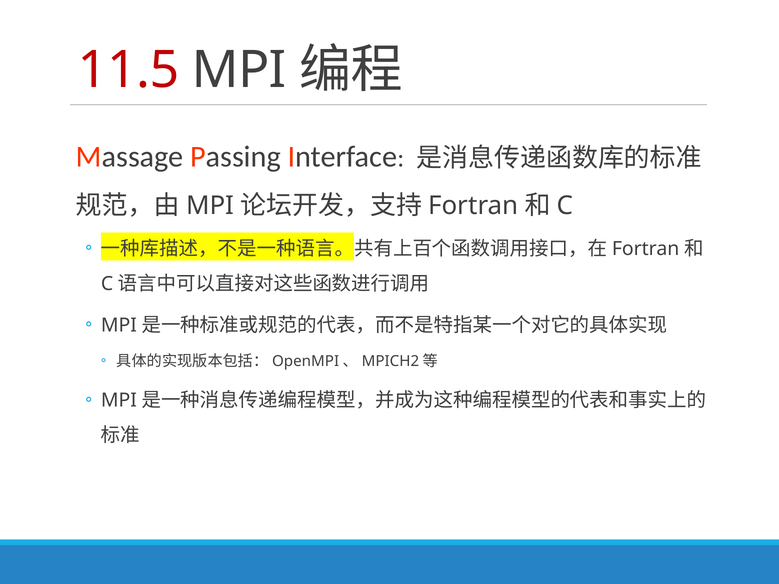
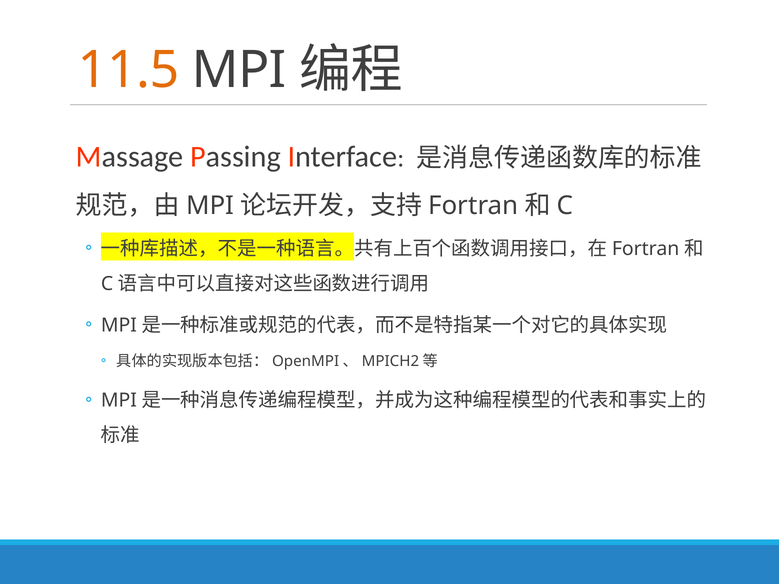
11.5 colour: red -> orange
